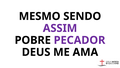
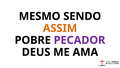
ASSIM colour: purple -> orange
